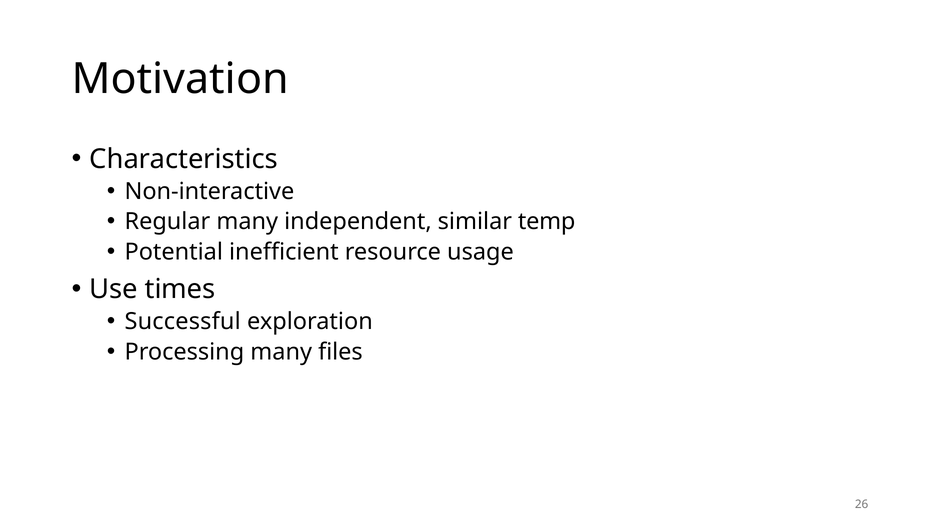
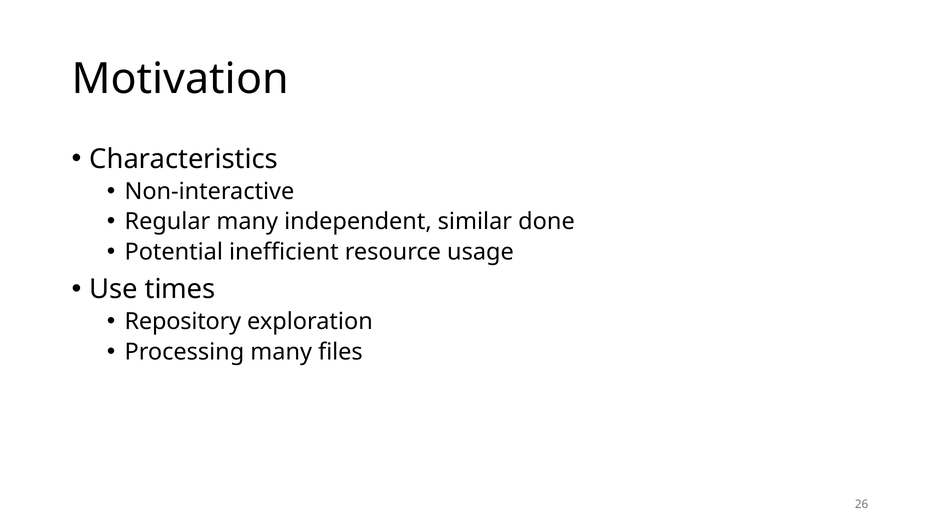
temp: temp -> done
Successful: Successful -> Repository
